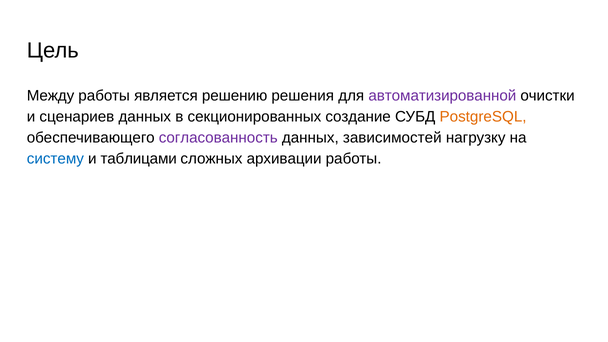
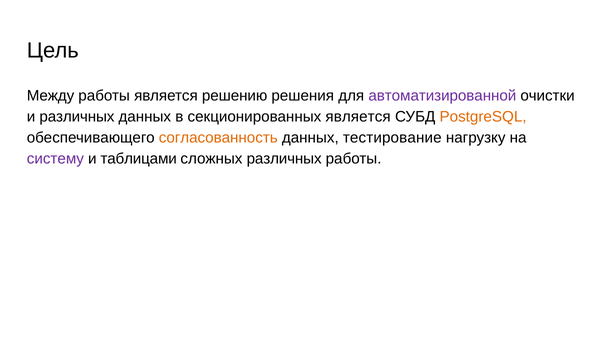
и сценариев: сценариев -> различных
секционированных создание: создание -> является
согласованность colour: purple -> orange
зависимостей: зависимостей -> тестирование
систему colour: blue -> purple
сложных архивации: архивации -> различных
